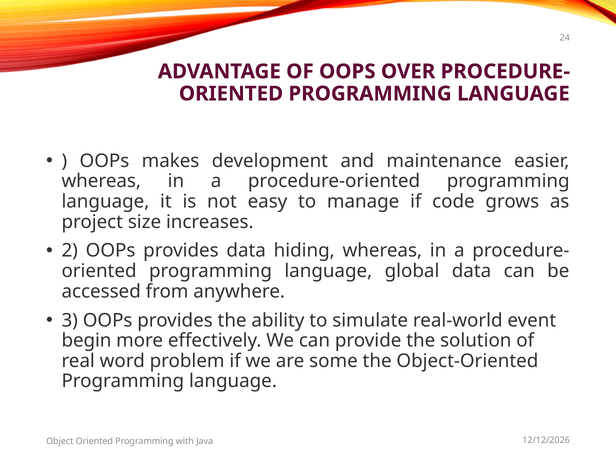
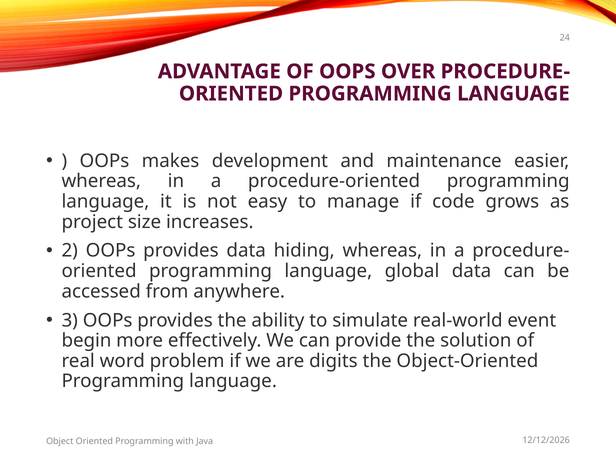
some: some -> digits
